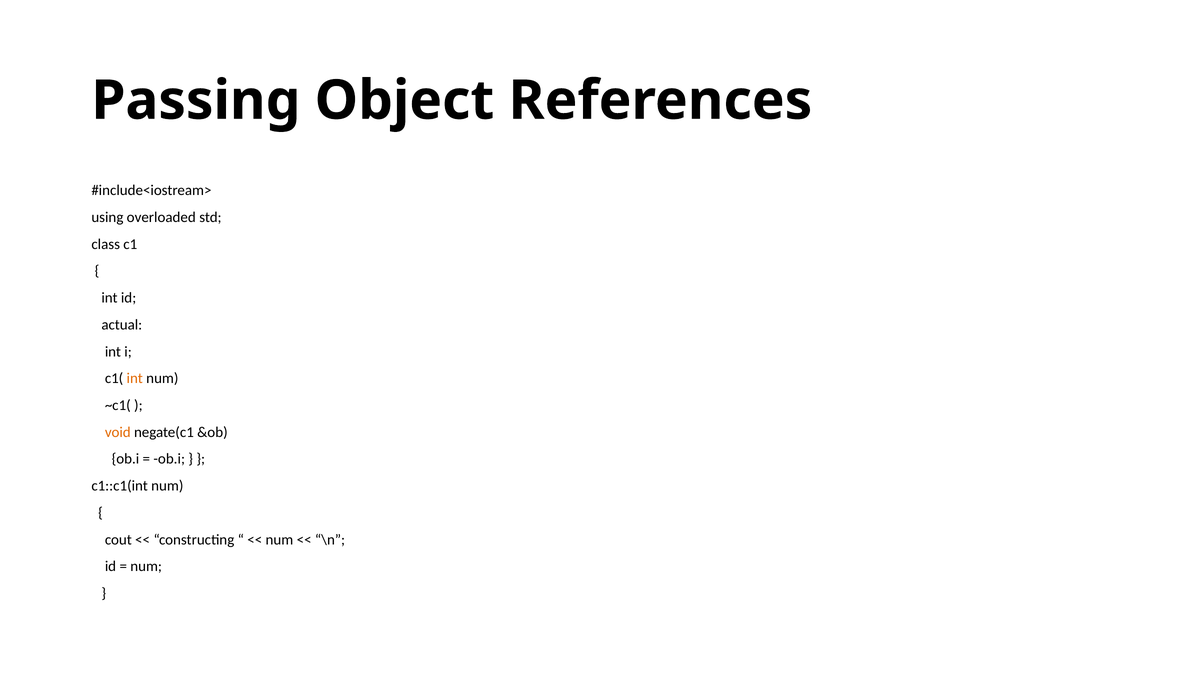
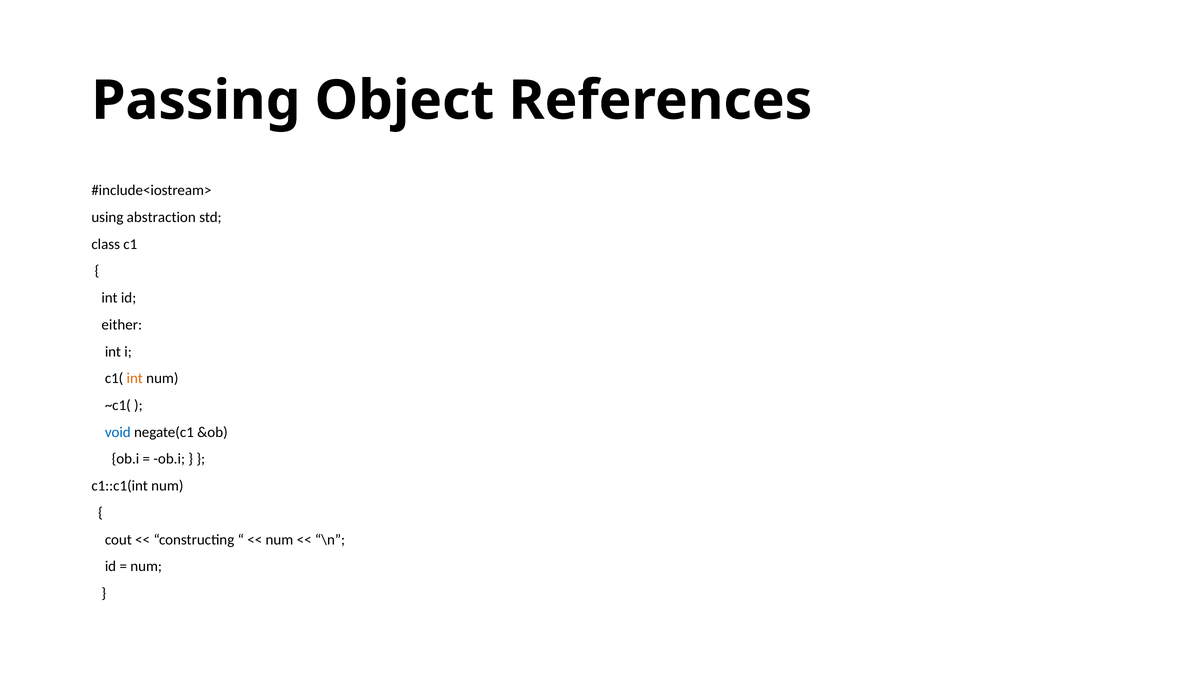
overloaded: overloaded -> abstraction
actual: actual -> either
void colour: orange -> blue
